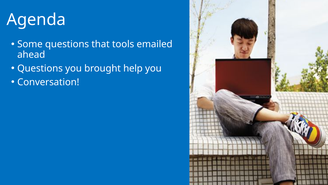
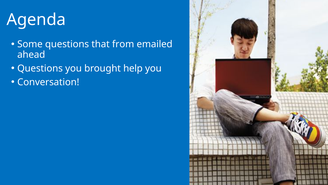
tools: tools -> from
